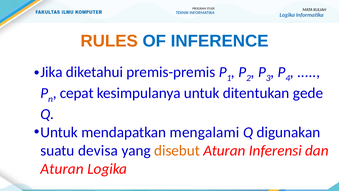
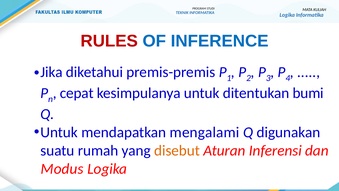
RULES colour: orange -> red
gede: gede -> bumi
devisa: devisa -> rumah
Aturan at (62, 169): Aturan -> Modus
